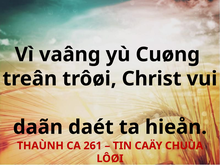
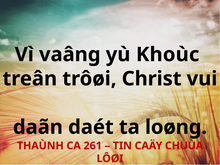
Cuøng: Cuøng -> Khoùc
hieån: hieån -> loøng
